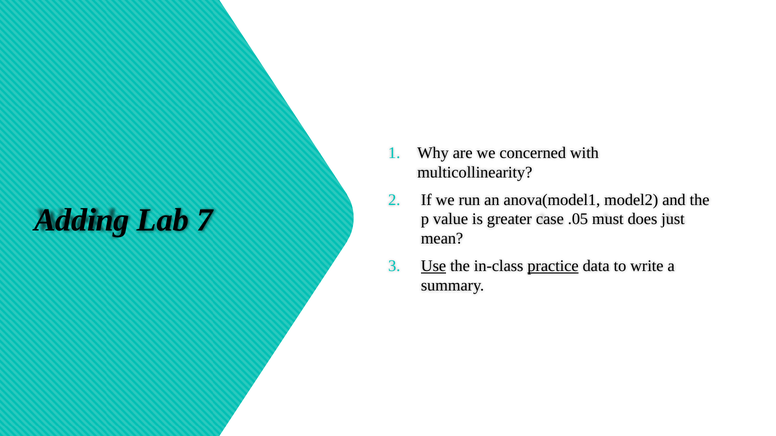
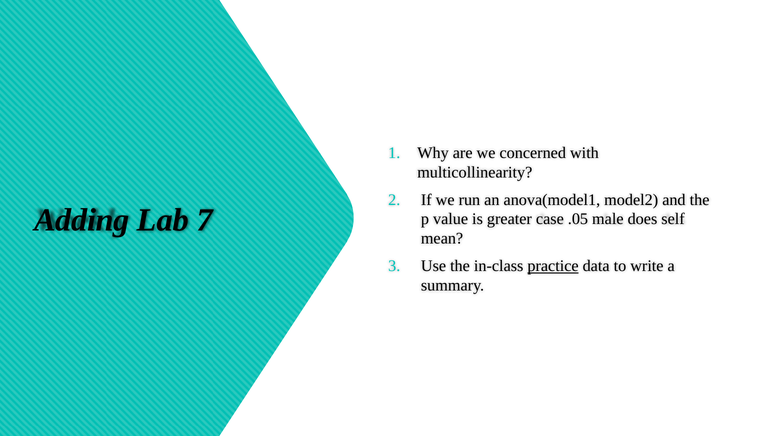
must: must -> male
just: just -> self
Use underline: present -> none
